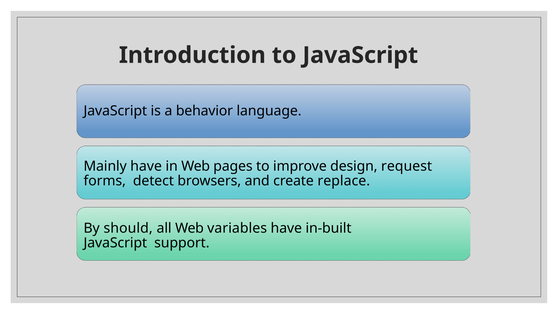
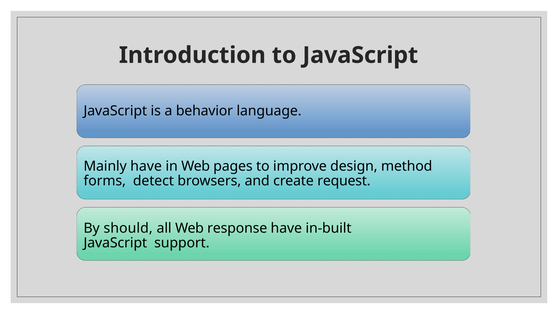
request: request -> method
replace: replace -> request
variables: variables -> response
